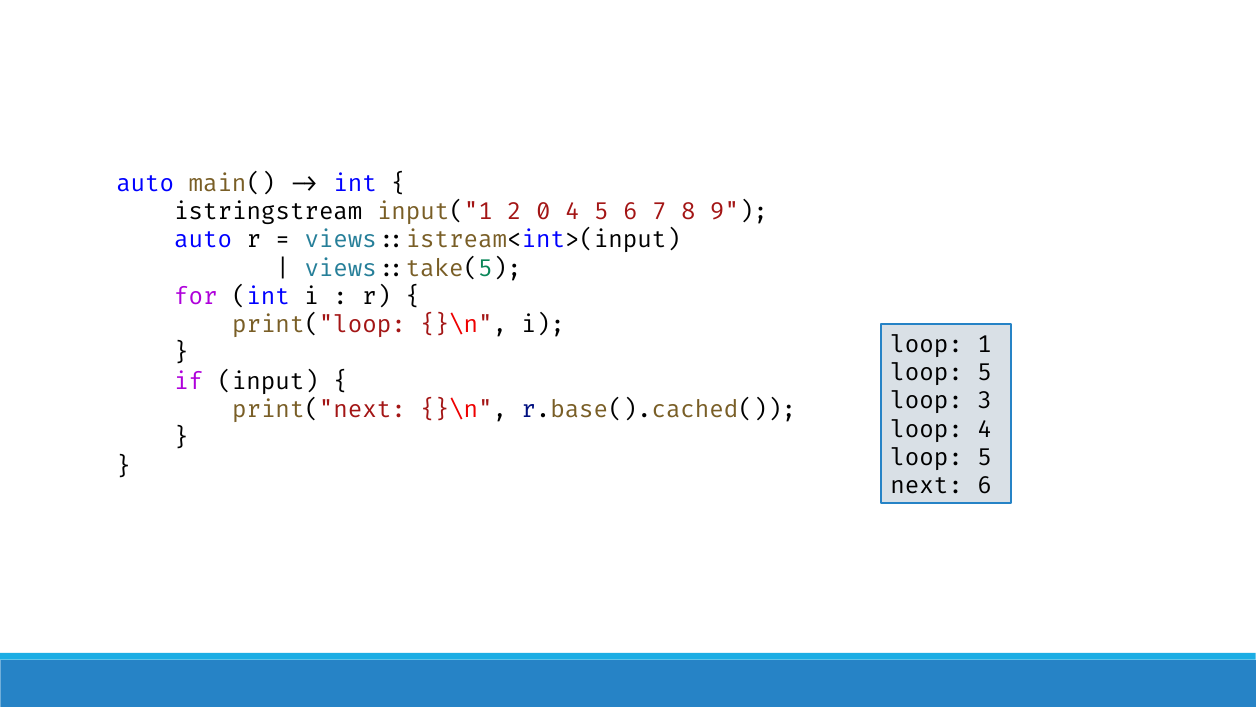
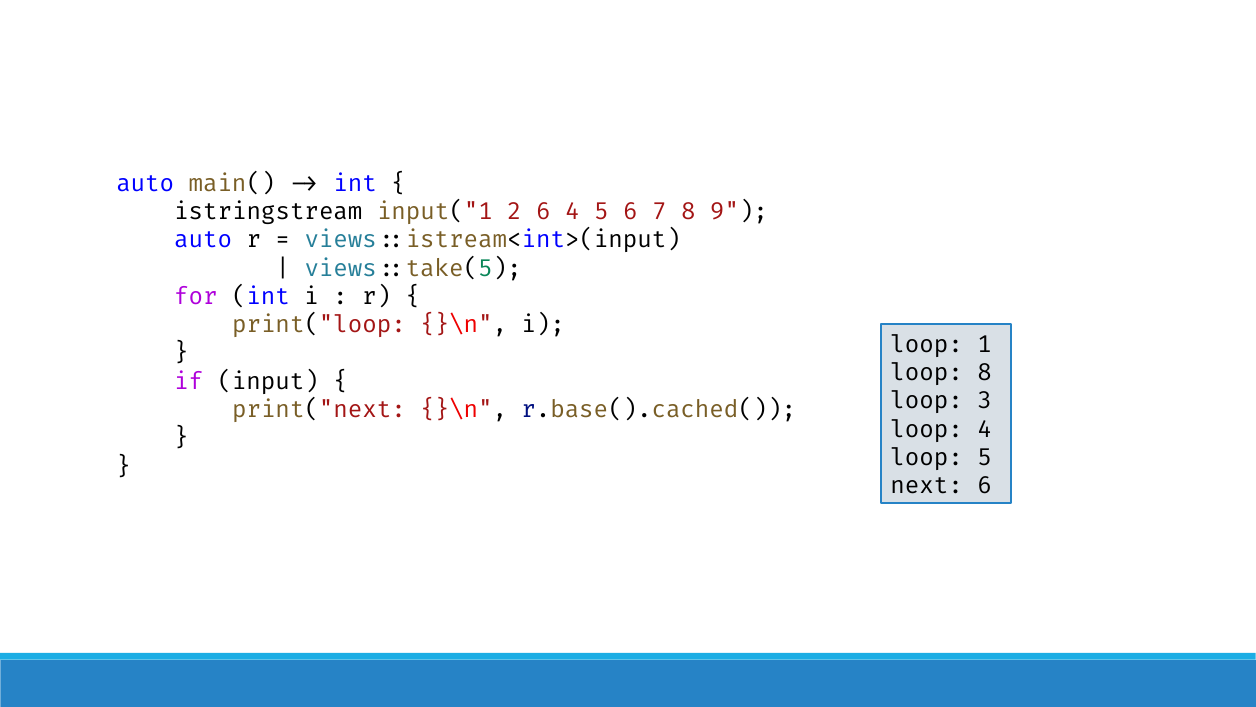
2 0: 0 -> 6
5 at (985, 373): 5 -> 8
